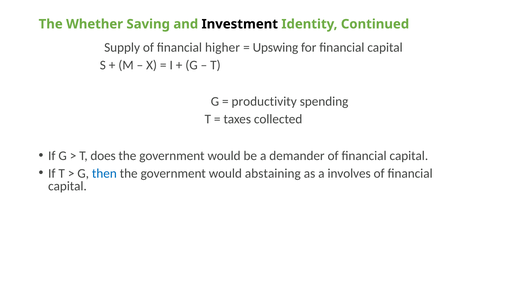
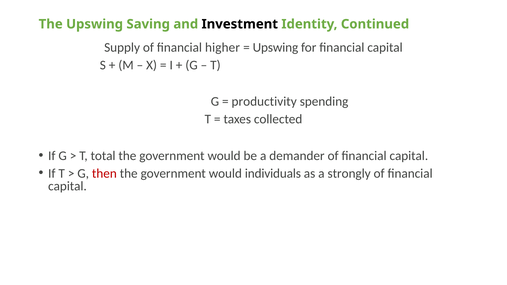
The Whether: Whether -> Upswing
does: does -> total
then colour: blue -> red
abstaining: abstaining -> individuals
involves: involves -> strongly
